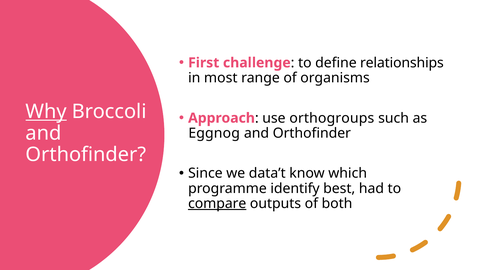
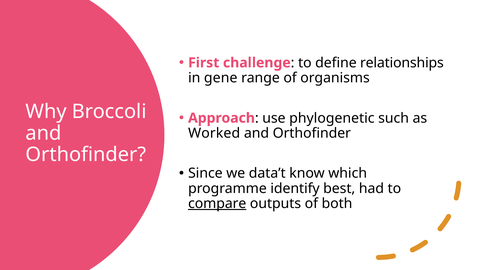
most: most -> gene
Why underline: present -> none
orthogroups: orthogroups -> phylogenetic
Eggnog: Eggnog -> Worked
